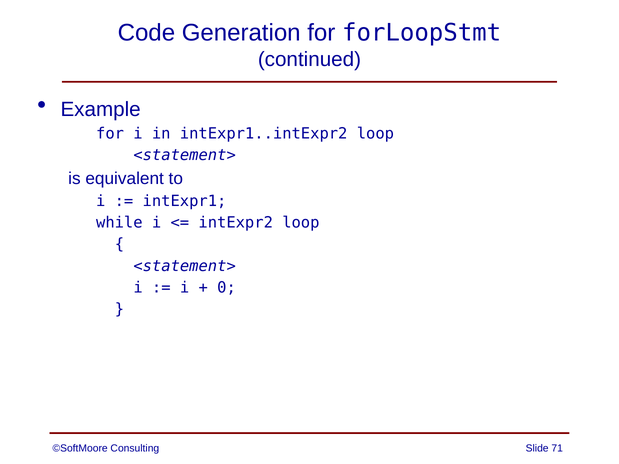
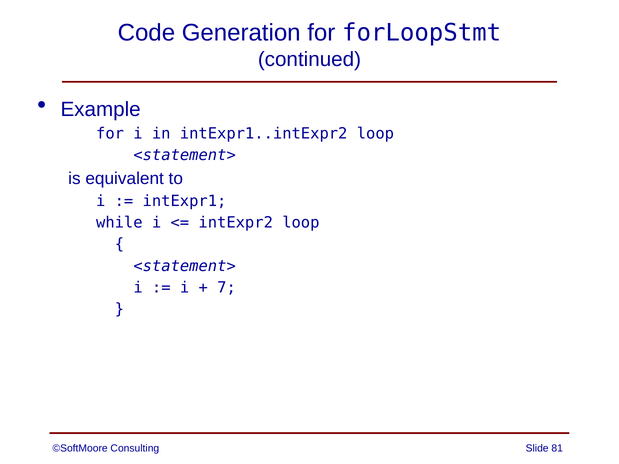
0: 0 -> 7
71: 71 -> 81
